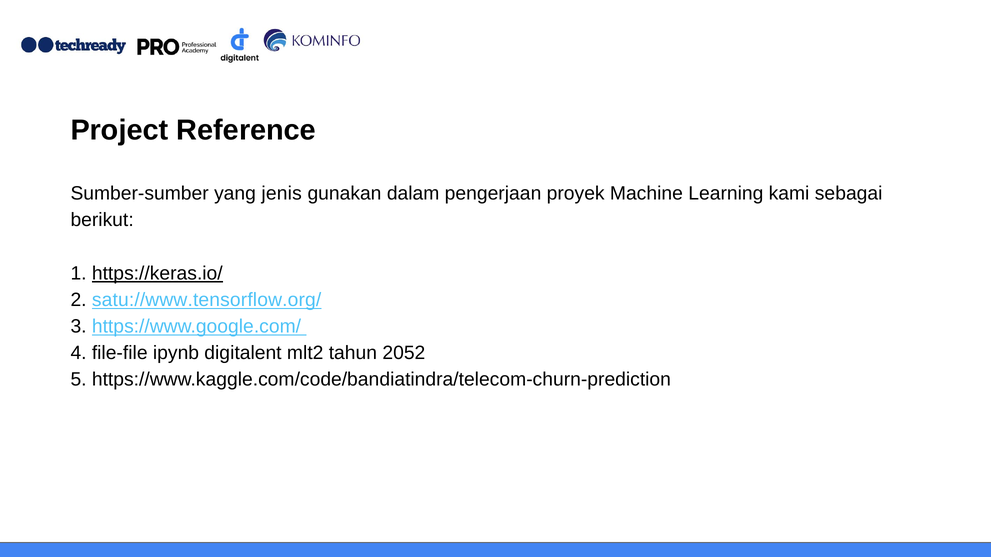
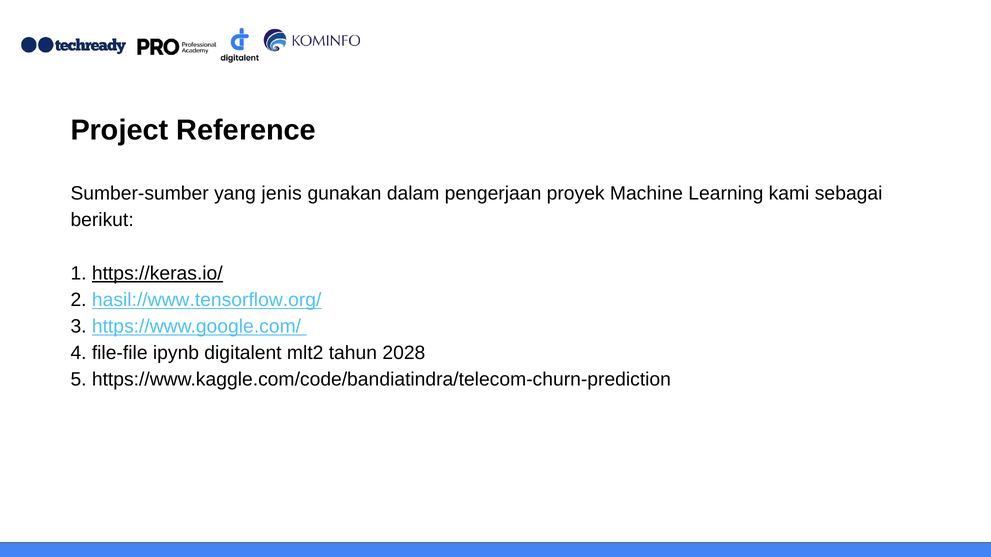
satu://www.tensorflow.org/: satu://www.tensorflow.org/ -> hasil://www.tensorflow.org/
2052: 2052 -> 2028
